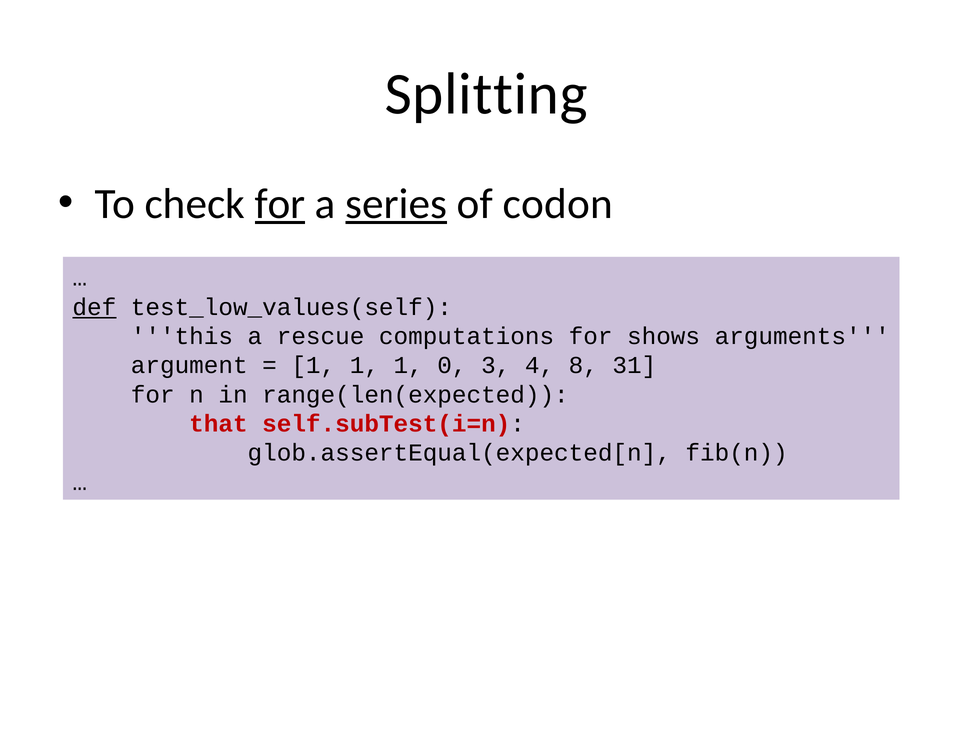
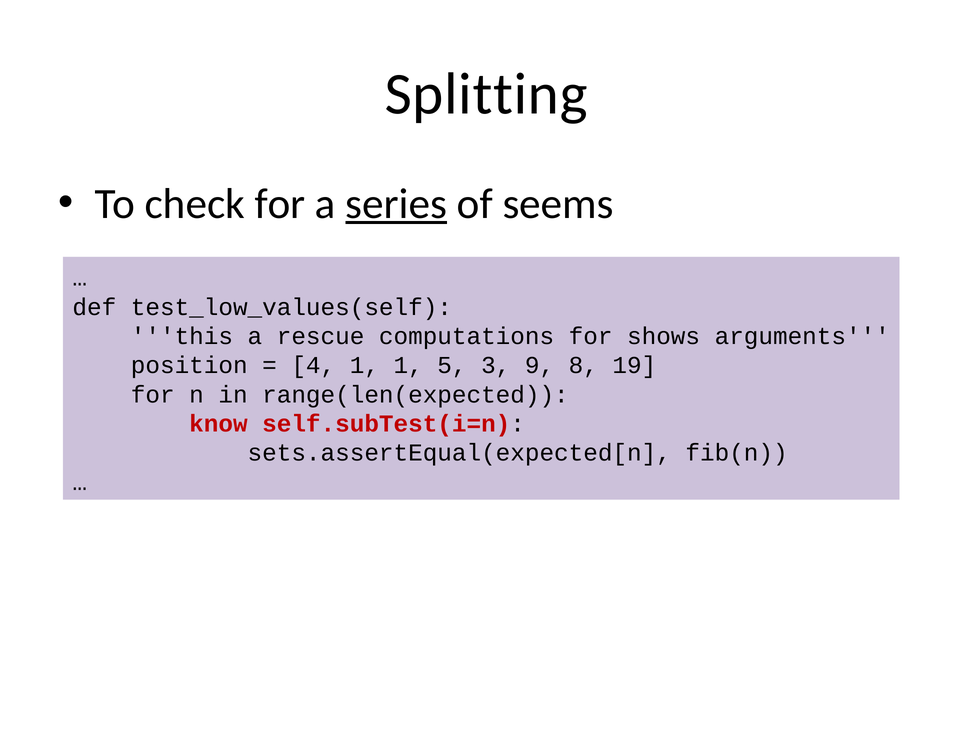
for at (280, 204) underline: present -> none
codon: codon -> seems
def underline: present -> none
argument: argument -> position
1 at (313, 366): 1 -> 4
0: 0 -> 5
4: 4 -> 9
31: 31 -> 19
that: that -> know
glob.assertEqual(expected[n: glob.assertEqual(expected[n -> sets.assertEqual(expected[n
